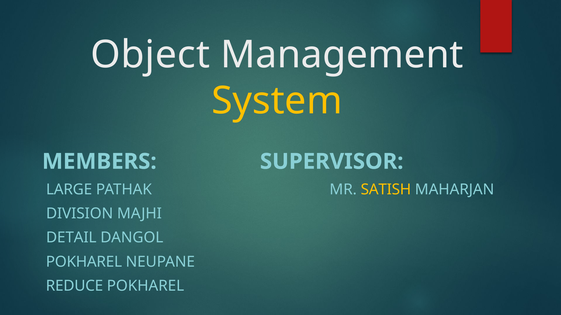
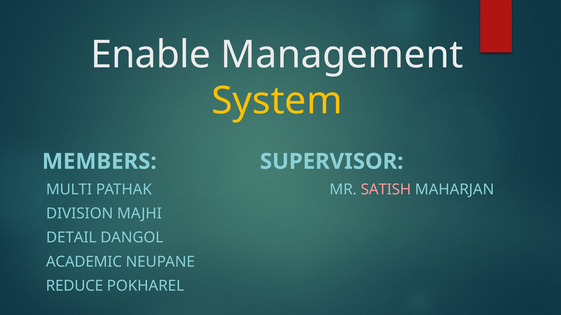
Object: Object -> Enable
LARGE: LARGE -> MULTI
SATISH colour: yellow -> pink
POKHAREL at (84, 262): POKHAREL -> ACADEMIC
